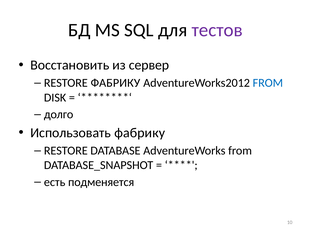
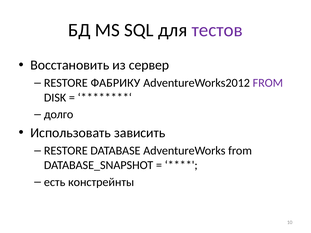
FROM at (268, 83) colour: blue -> purple
Использовать фабрику: фабрику -> зависить
подменяется: подменяется -> констрейнты
